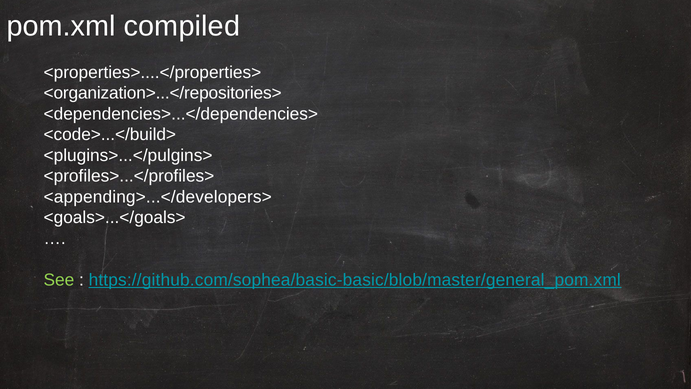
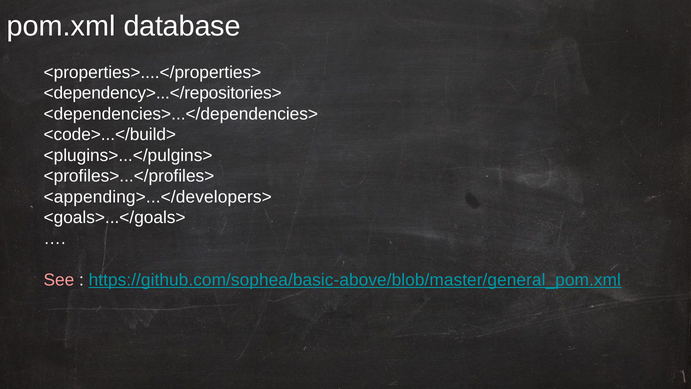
compiled: compiled -> database
<organization>...</repositories>: <organization>...</repositories> -> <dependency>...</repositories>
See colour: light green -> pink
https://github.com/sophea/basic-basic/blob/master/general_pom.xml: https://github.com/sophea/basic-basic/blob/master/general_pom.xml -> https://github.com/sophea/basic-above/blob/master/general_pom.xml
